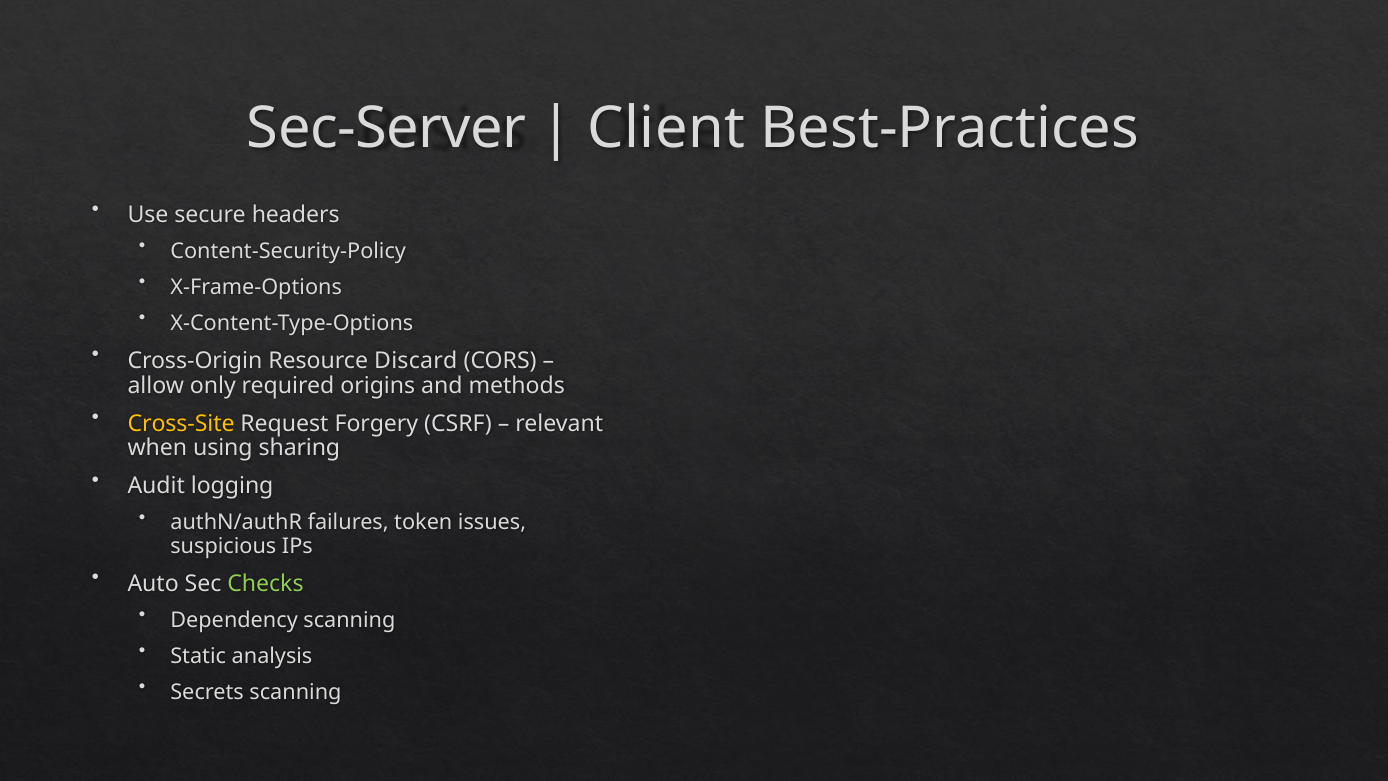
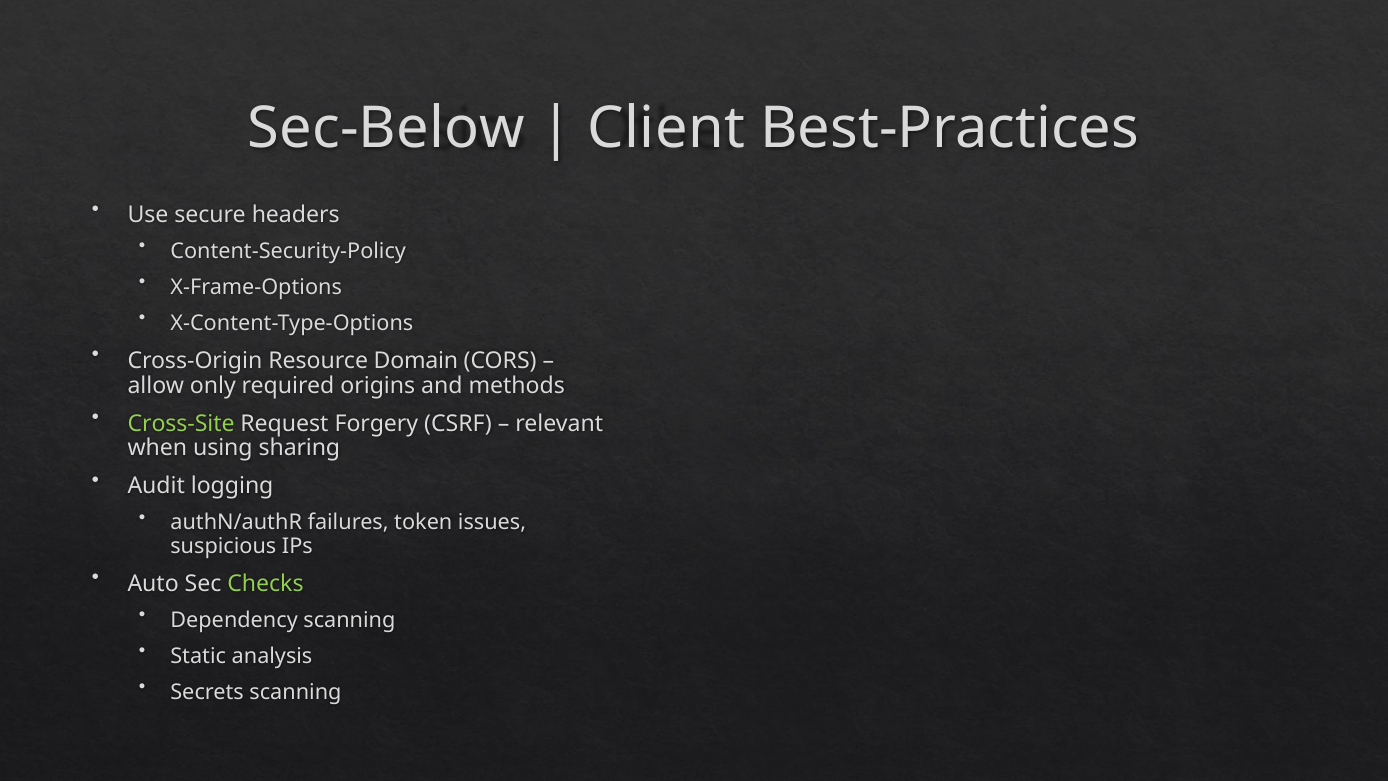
Sec-Server: Sec-Server -> Sec-Below
Discard: Discard -> Domain
Cross-Site colour: yellow -> light green
